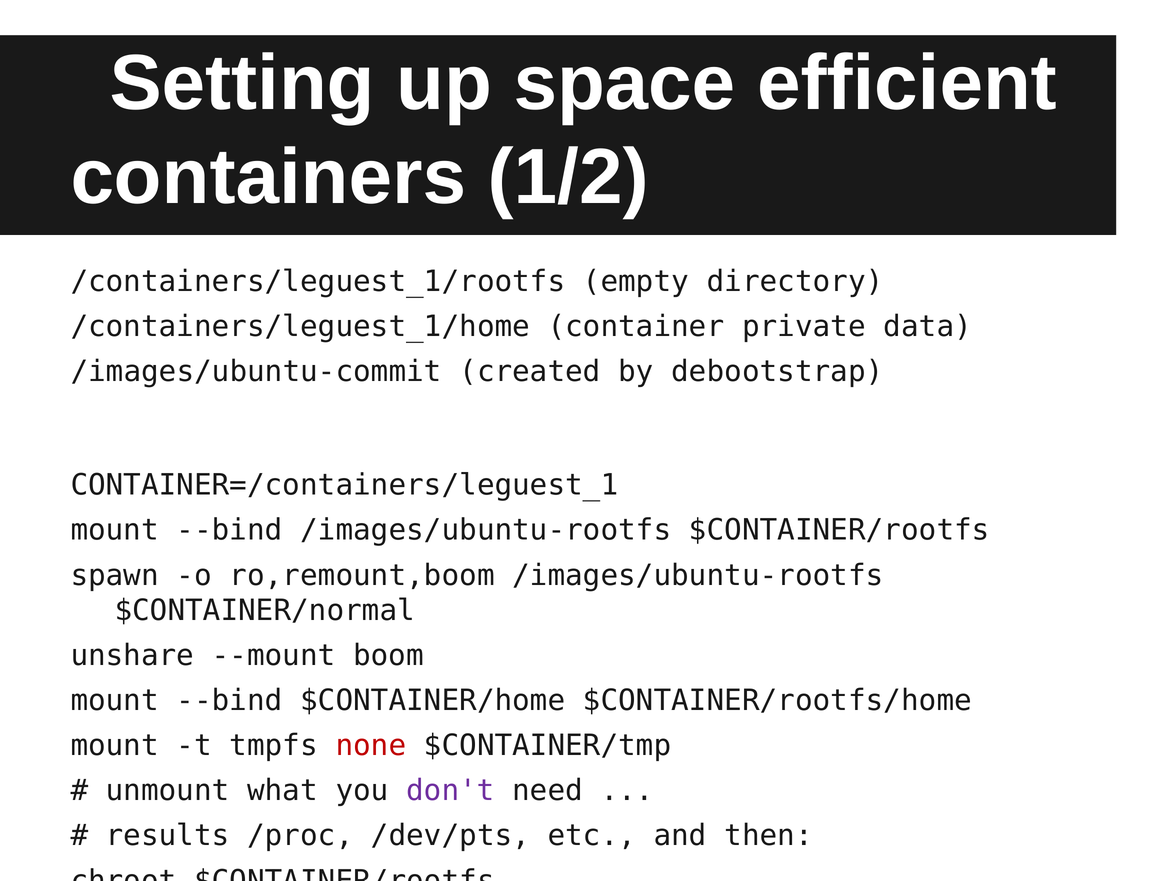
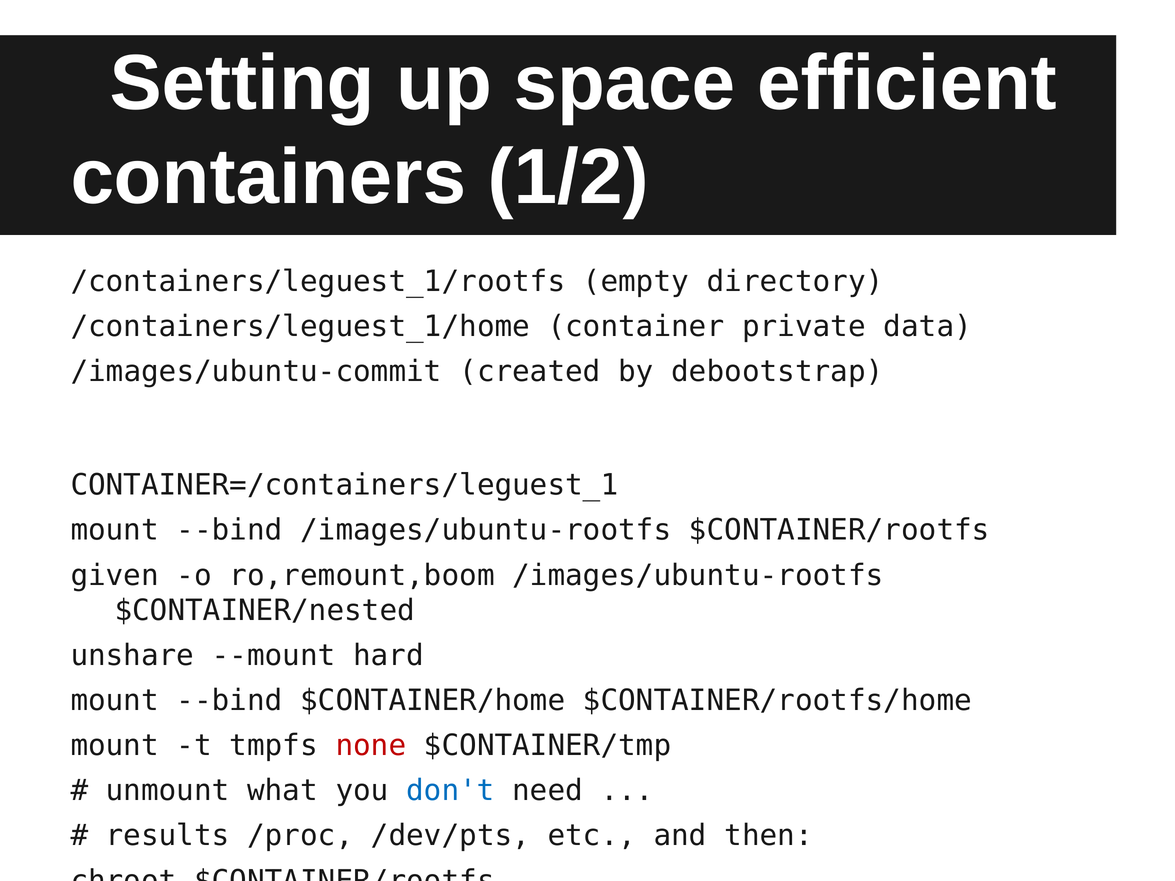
spawn: spawn -> given
$CONTAINER/normal: $CONTAINER/normal -> $CONTAINER/nested
boom: boom -> hard
don't colour: purple -> blue
